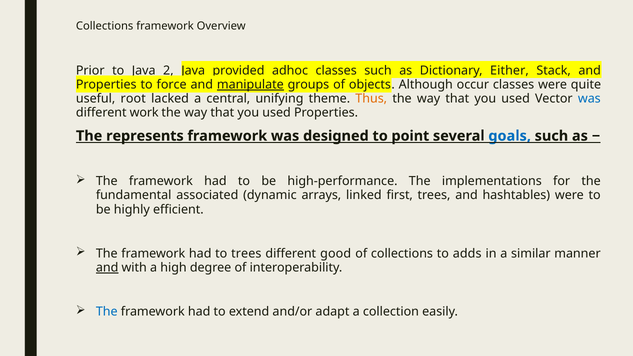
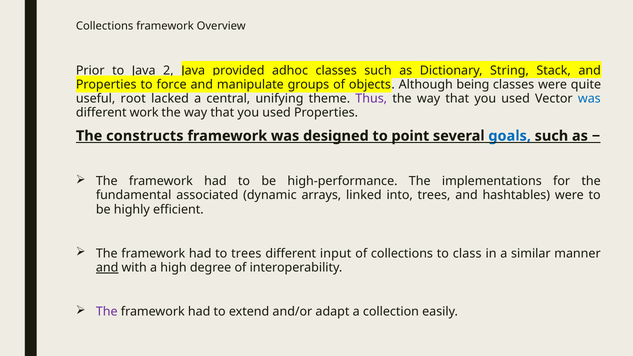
Either: Either -> String
manipulate underline: present -> none
occur: occur -> being
Thus colour: orange -> purple
represents: represents -> constructs
first: first -> into
good: good -> input
adds: adds -> class
The at (107, 312) colour: blue -> purple
